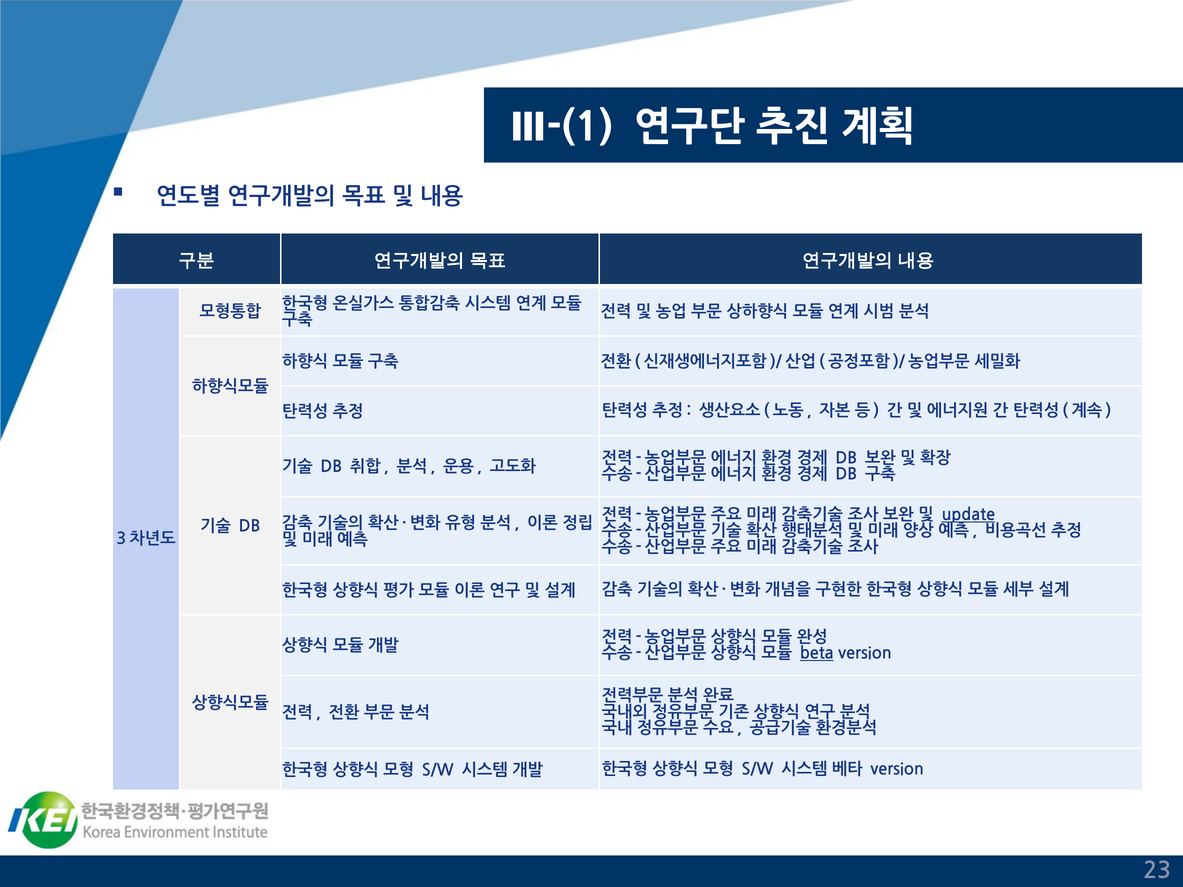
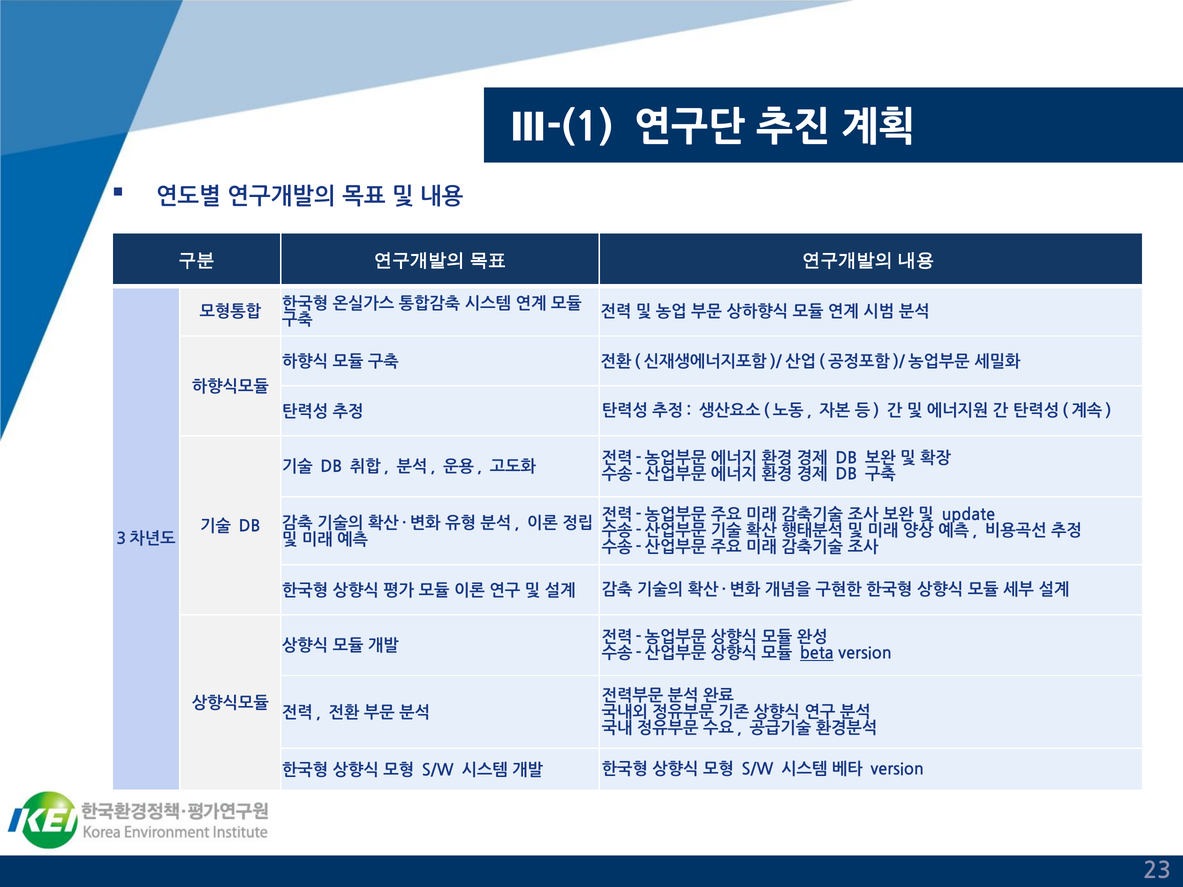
update underline: present -> none
